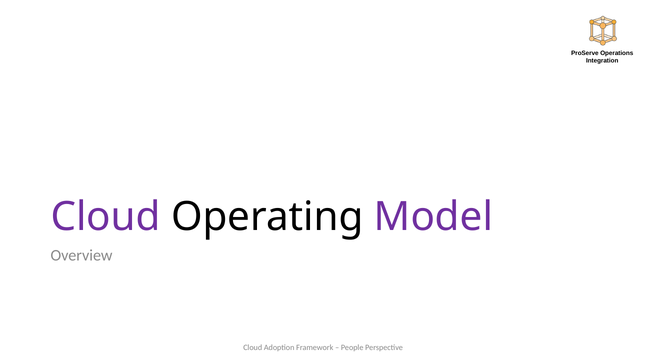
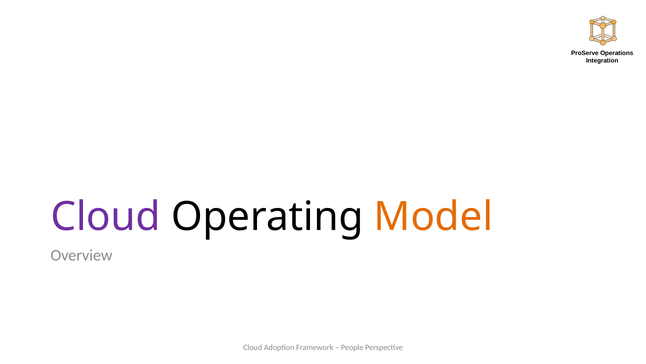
Model colour: purple -> orange
